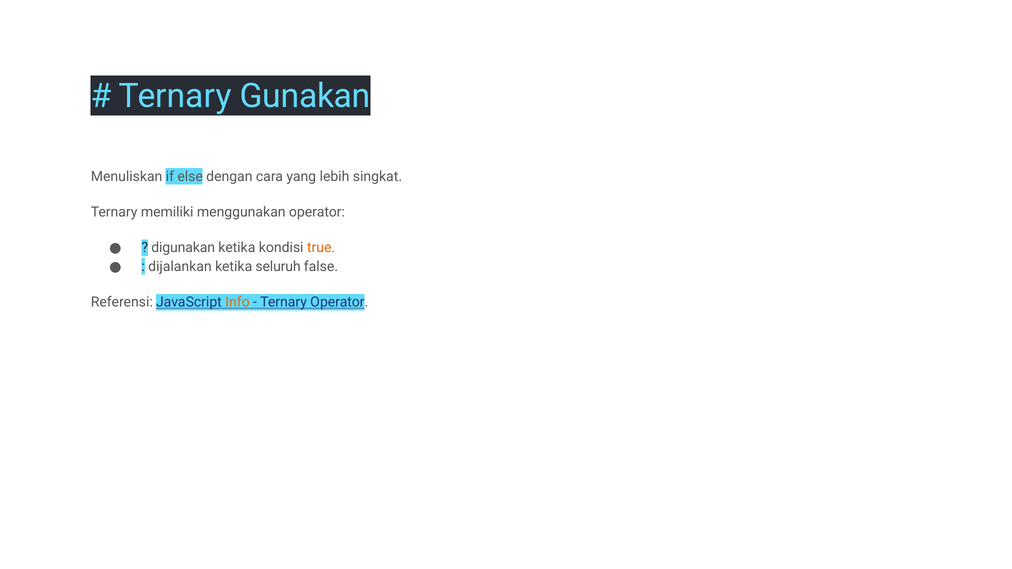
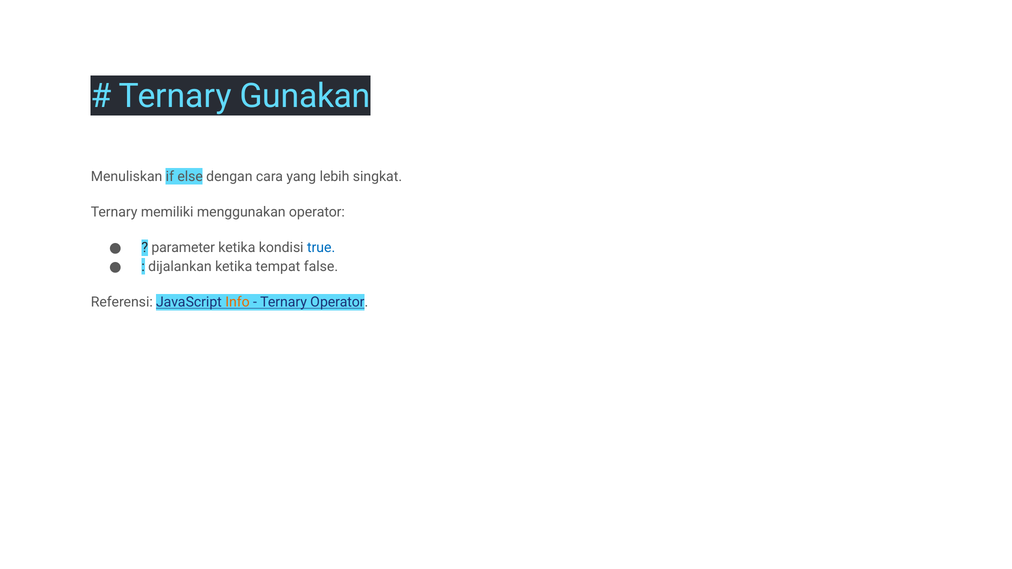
digunakan: digunakan -> parameter
true colour: orange -> blue
seluruh: seluruh -> tempat
